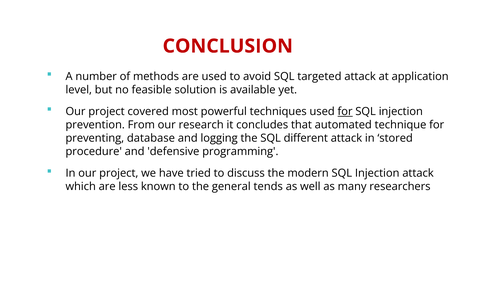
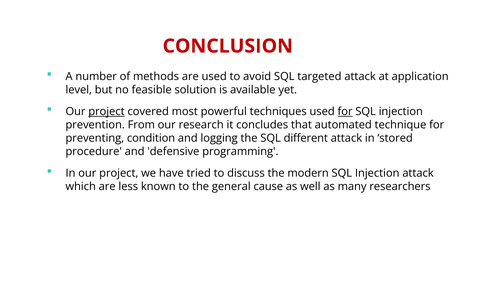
project at (106, 111) underline: none -> present
database: database -> condition
tends: tends -> cause
